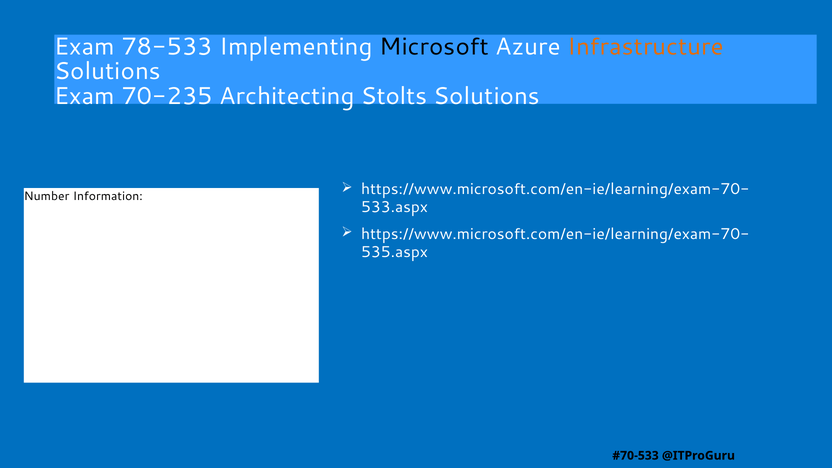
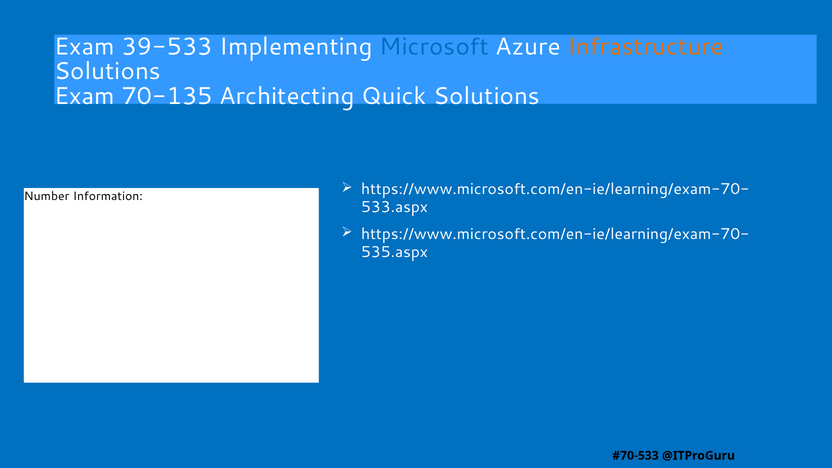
78-533: 78-533 -> 39-533
Microsoft colour: black -> blue
70-235: 70-235 -> 70-135
Stolts: Stolts -> Quick
